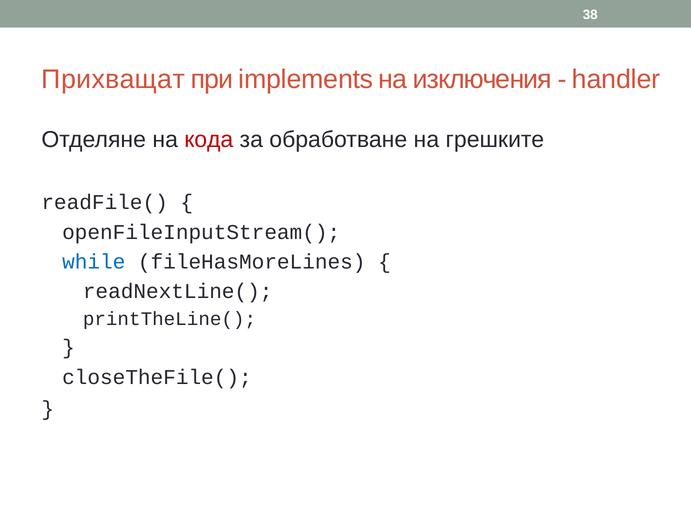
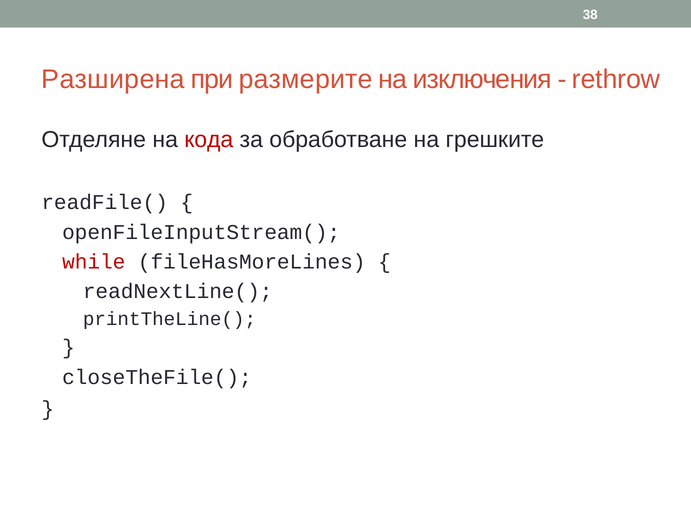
Прихващат: Прихващат -> Разширена
implements: implements -> размерите
handler: handler -> rethrow
while colour: blue -> red
